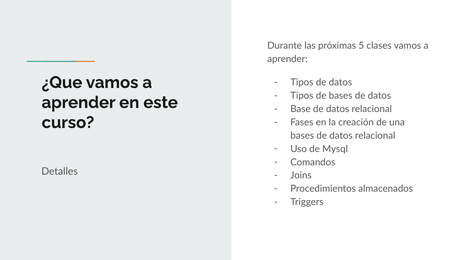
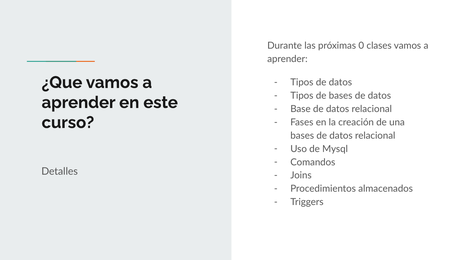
5: 5 -> 0
